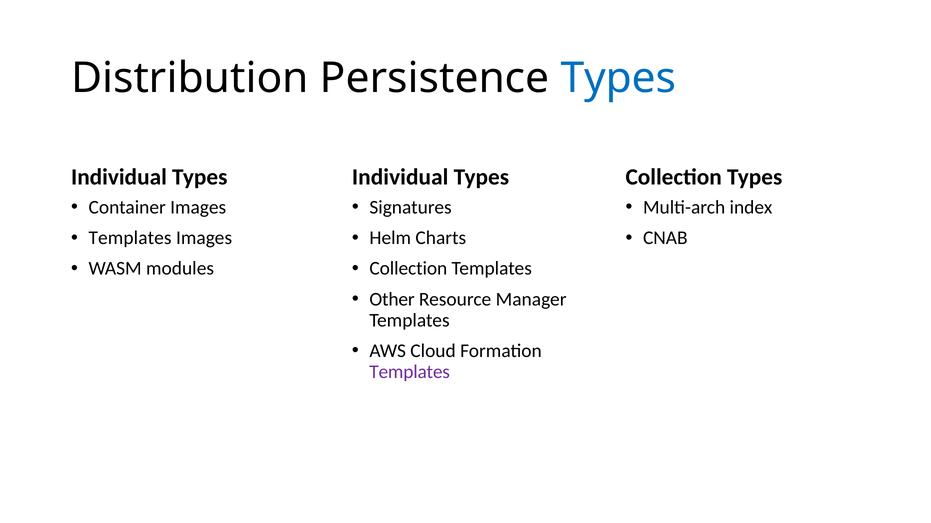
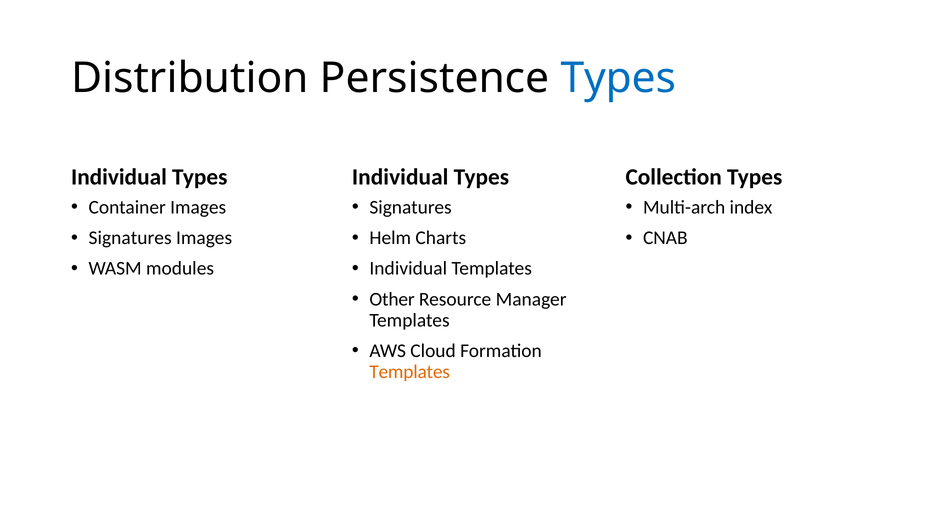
Templates at (130, 238): Templates -> Signatures
Collection at (408, 269): Collection -> Individual
Templates at (410, 372) colour: purple -> orange
